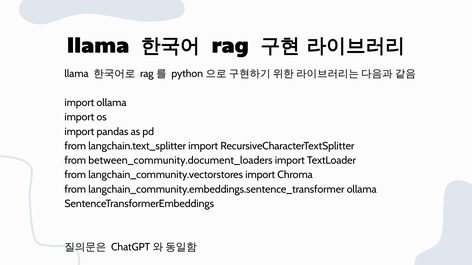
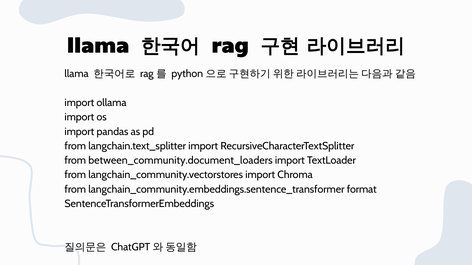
langchain_community.embeddings.sentence_transformer ollama: ollama -> format
